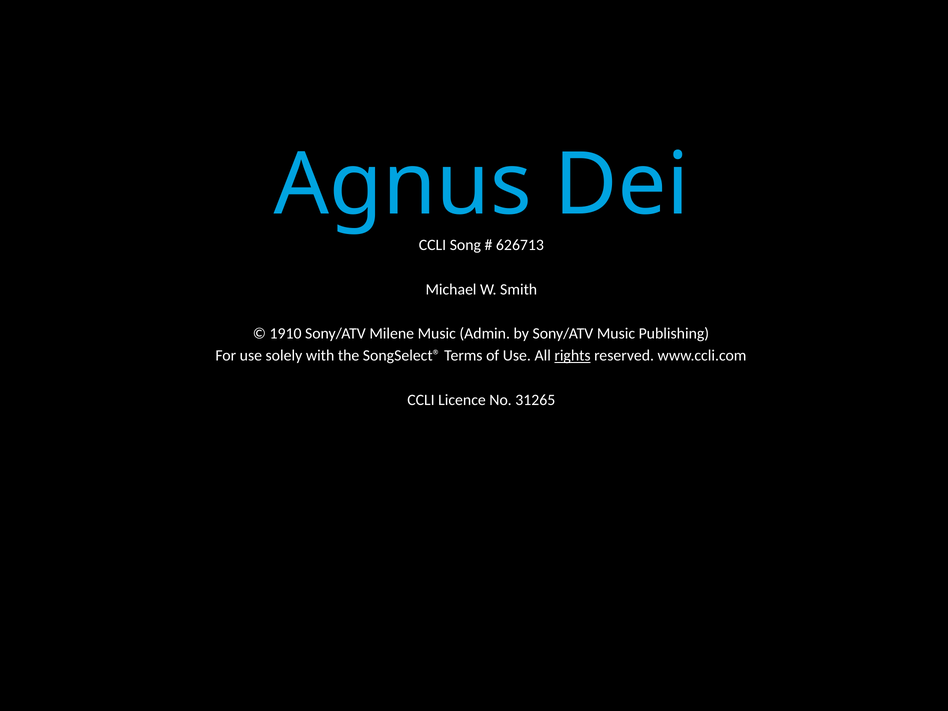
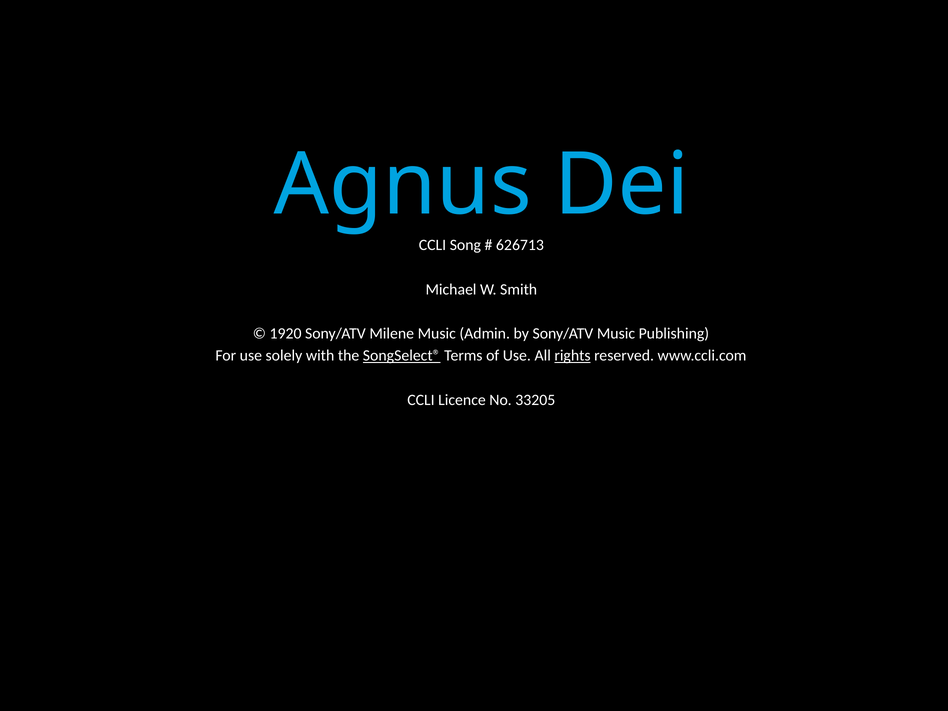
1910: 1910 -> 1920
SongSelect® underline: none -> present
31265: 31265 -> 33205
